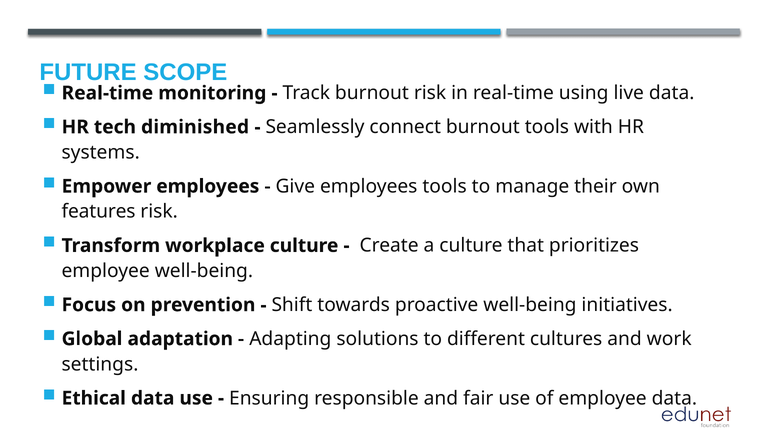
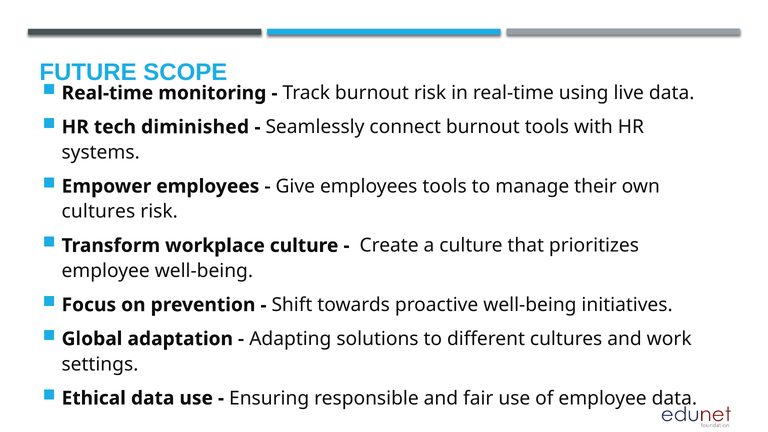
features at (99, 212): features -> cultures
